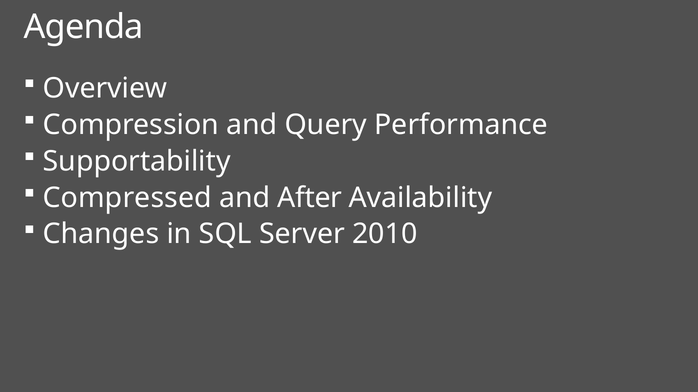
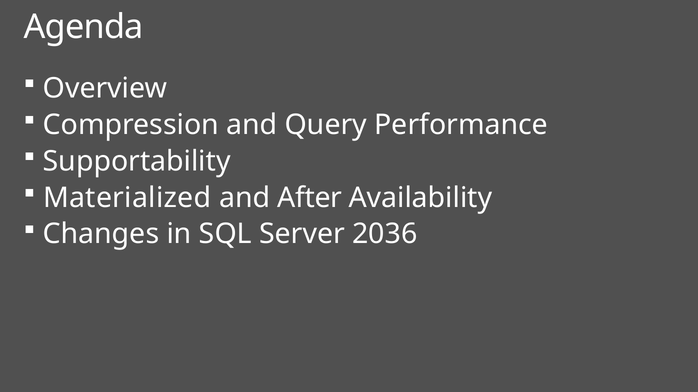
Compressed: Compressed -> Materialized
2010: 2010 -> 2036
